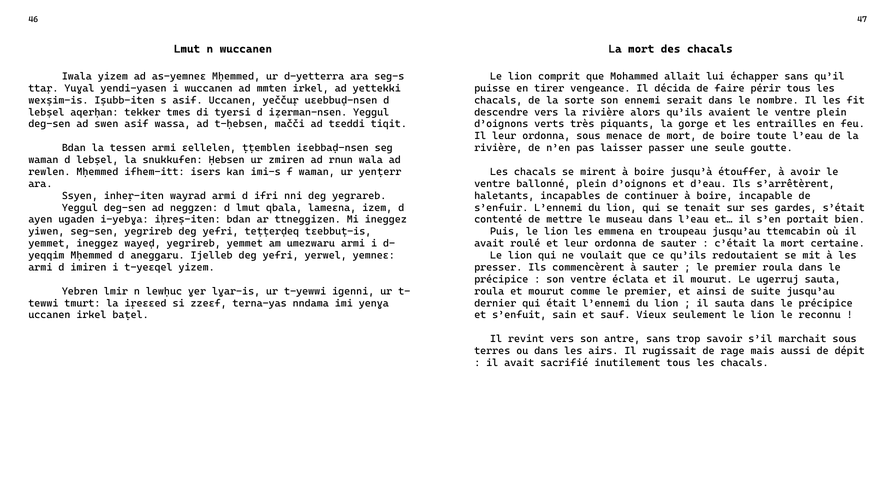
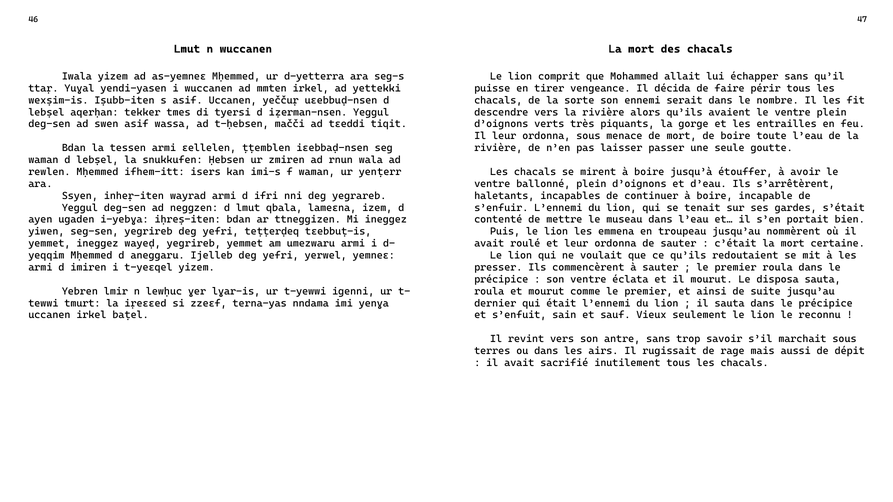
ttemcabin: ttemcabin -> nommèrent
ugerruj: ugerruj -> disposa
